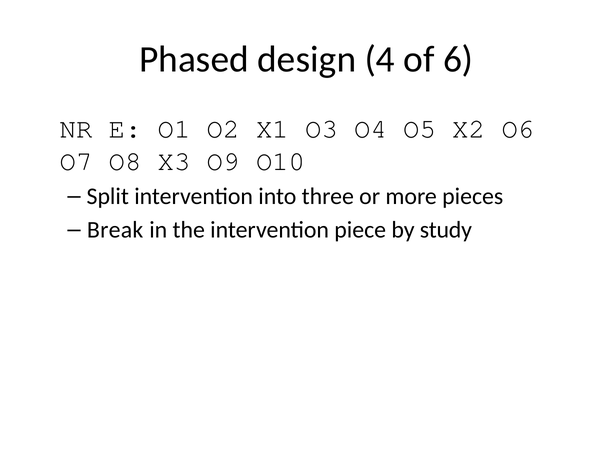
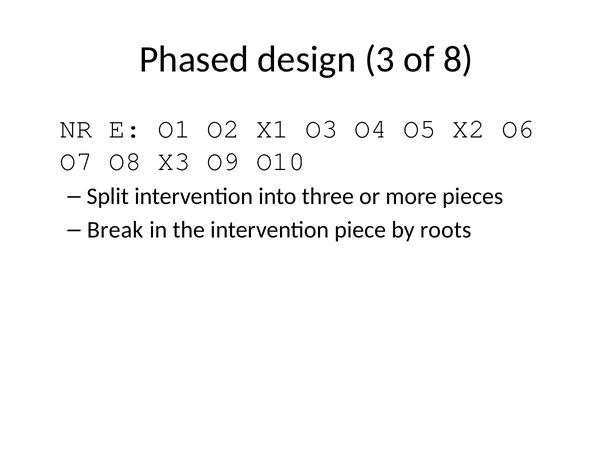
4: 4 -> 3
6: 6 -> 8
study: study -> roots
